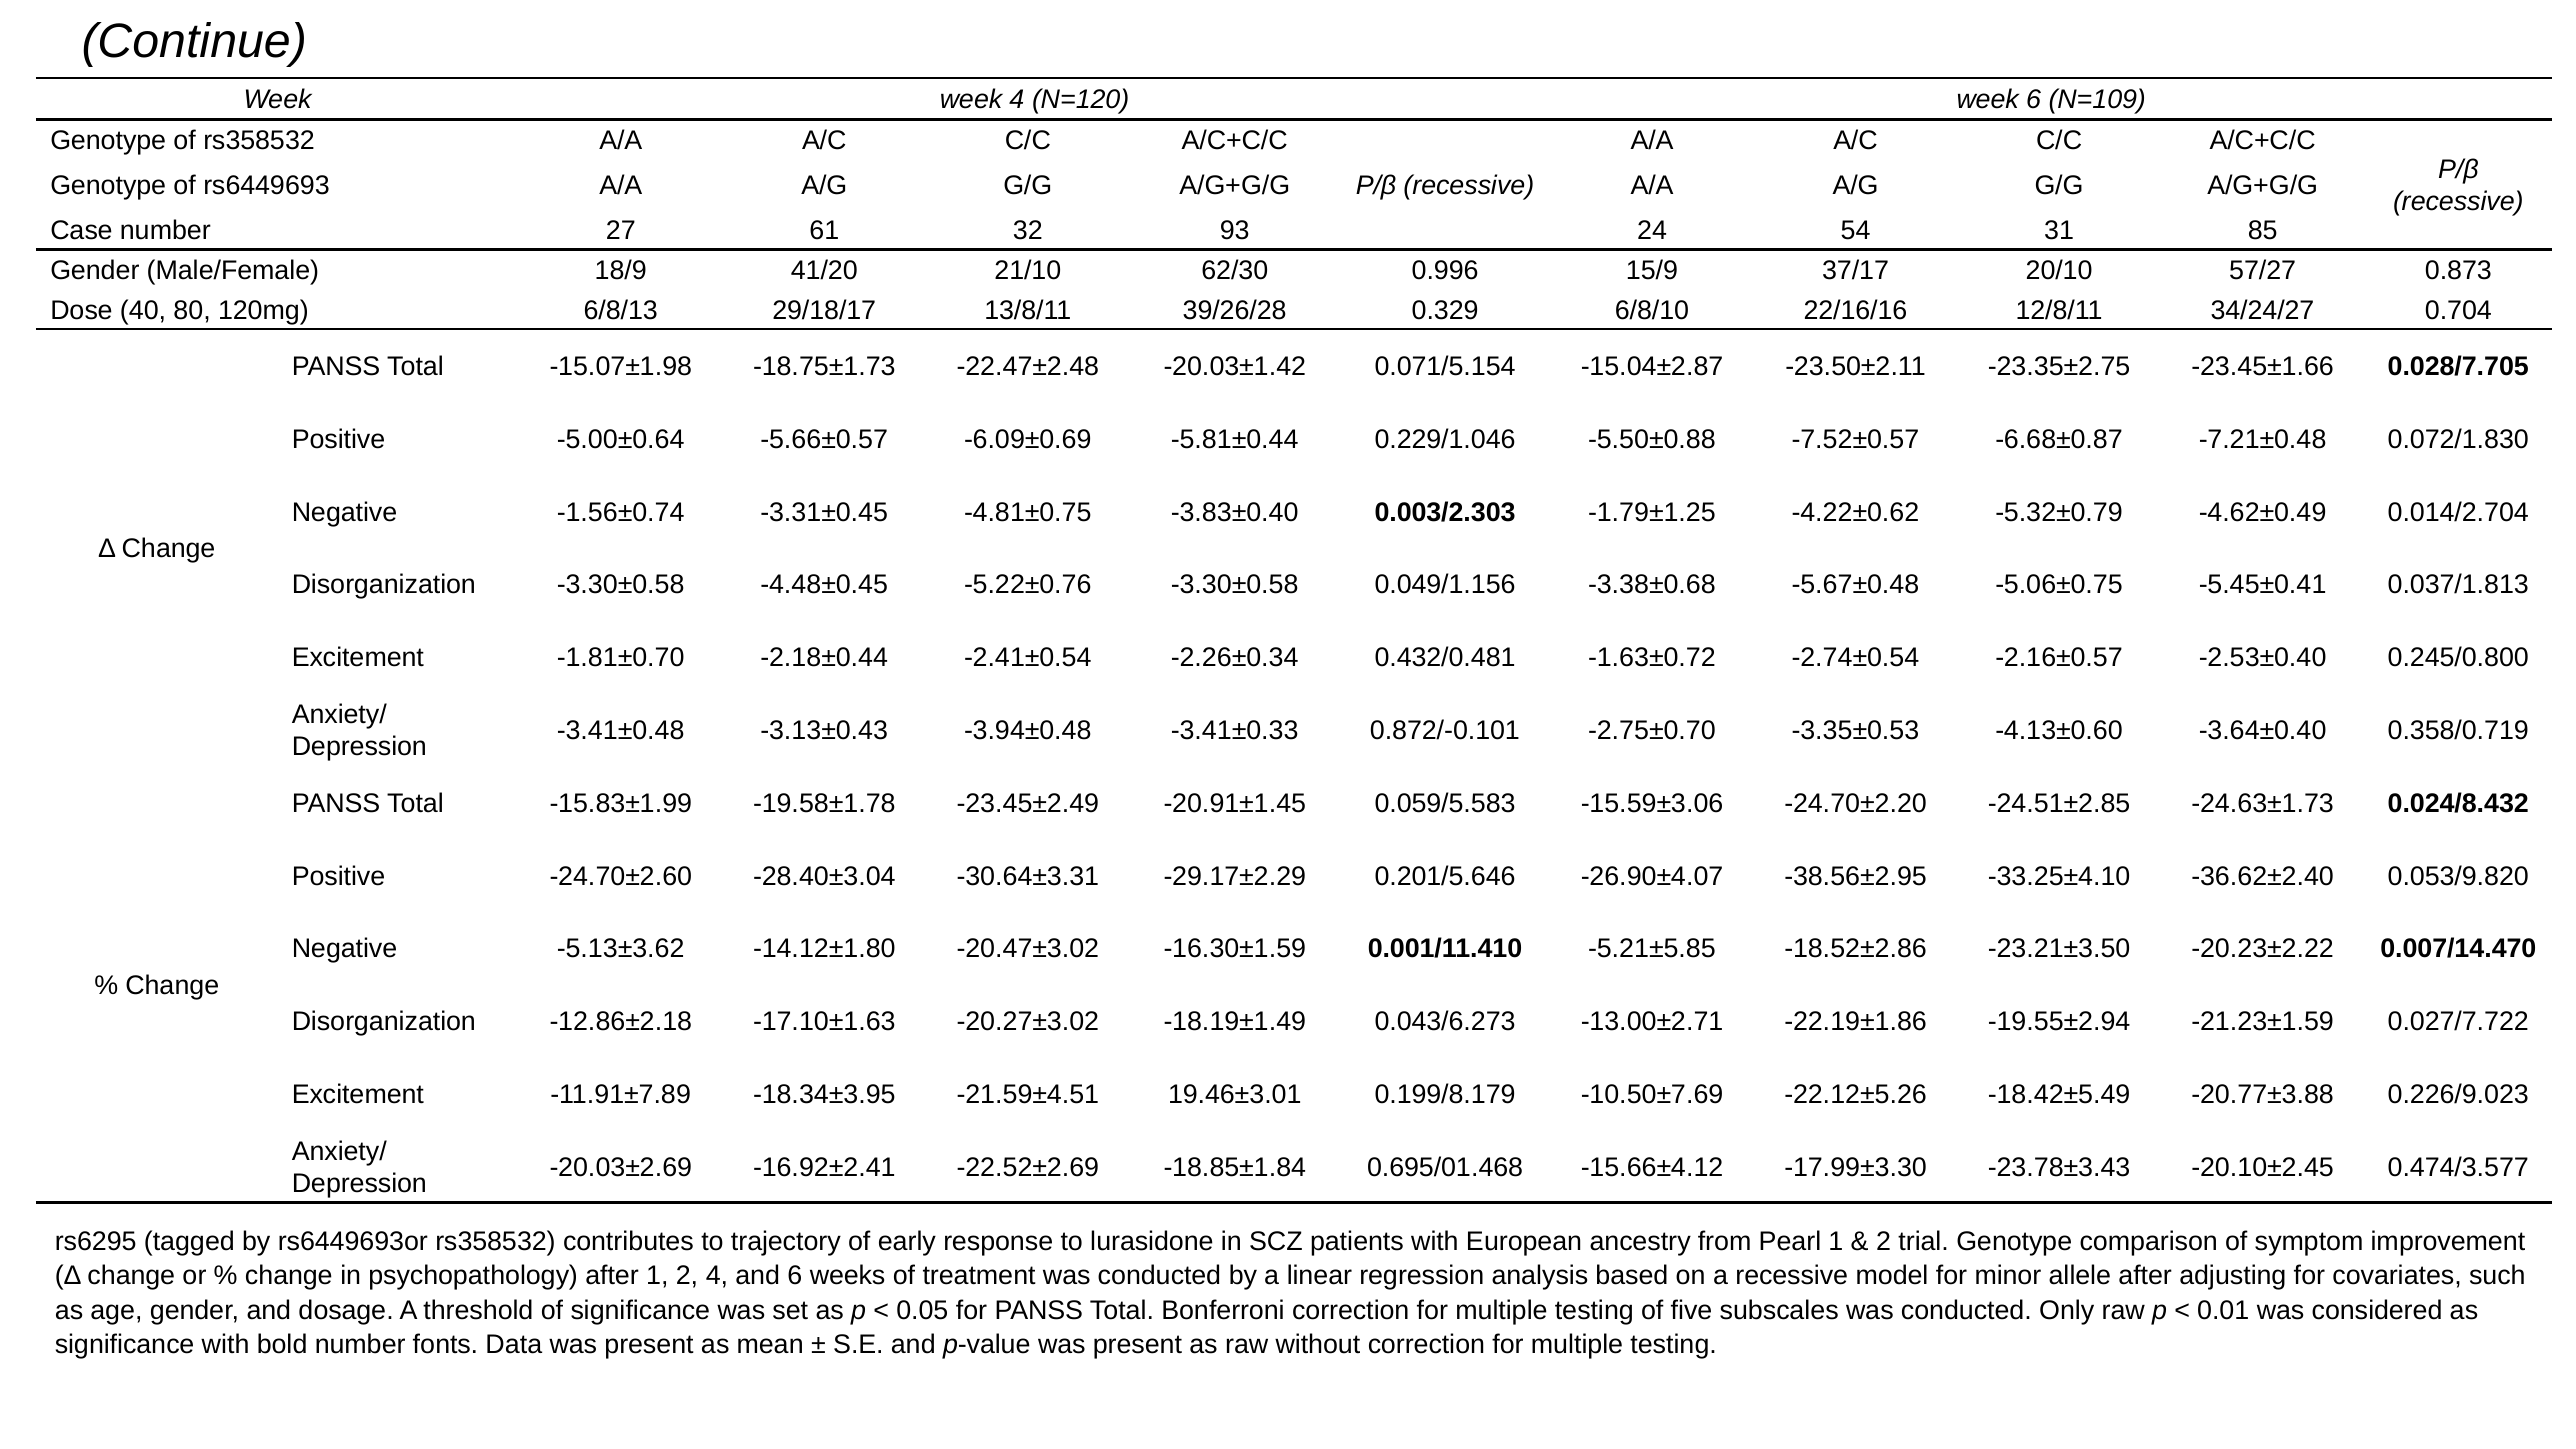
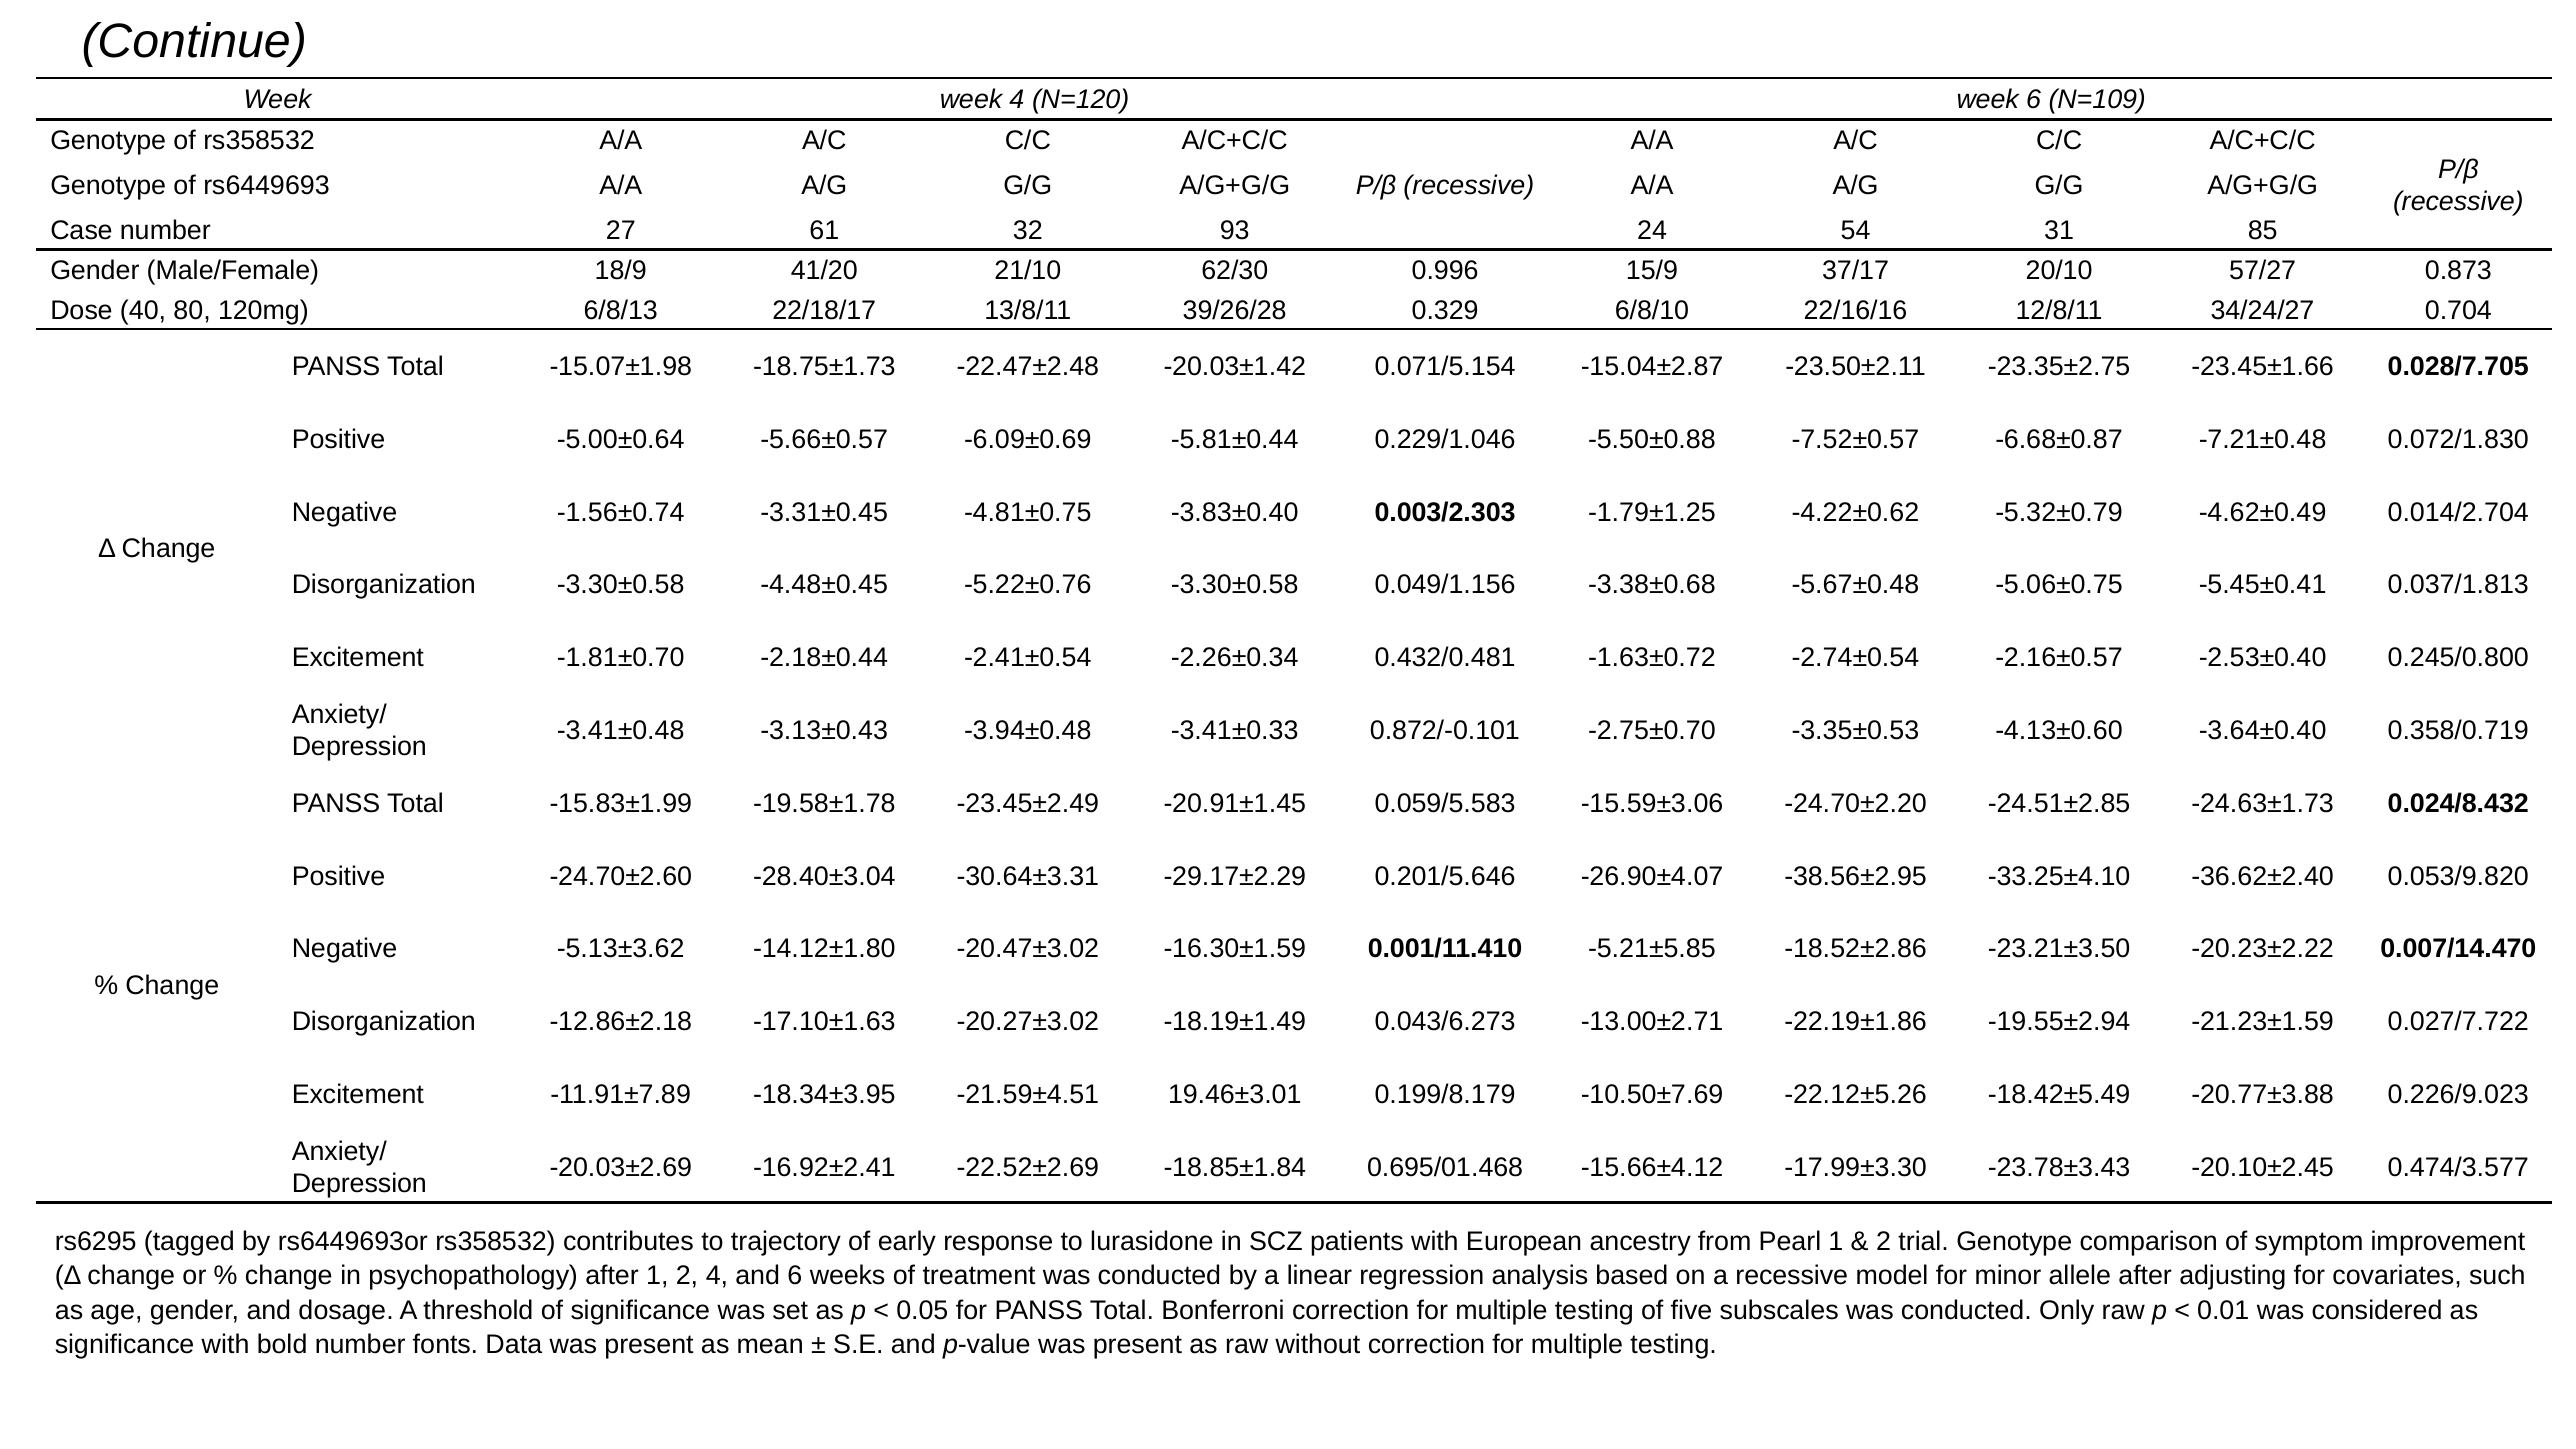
29/18/17: 29/18/17 -> 22/18/17
